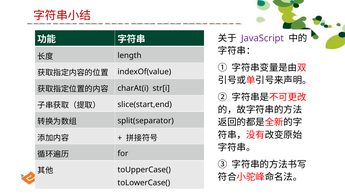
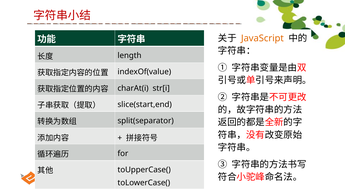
JavaScript colour: purple -> orange
